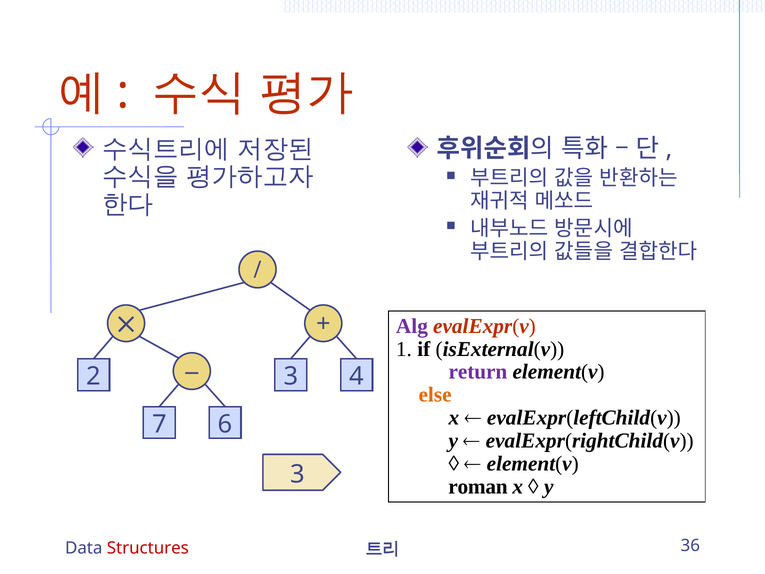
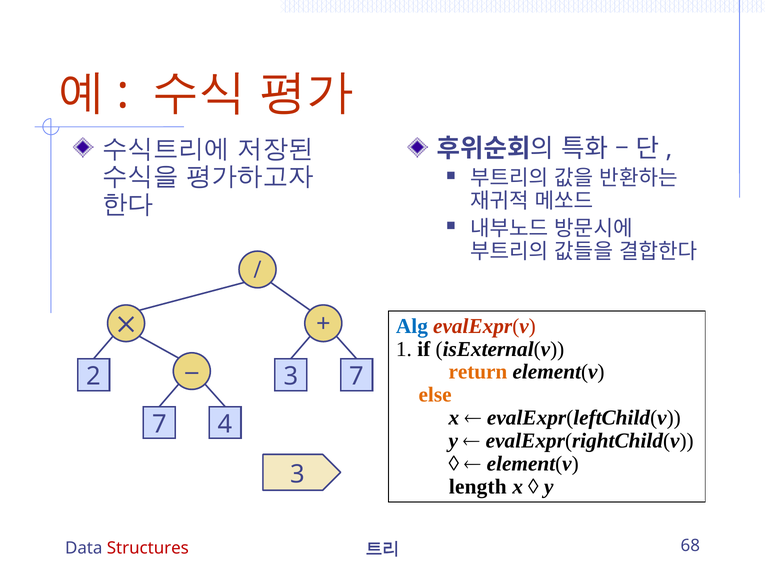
Alg colour: purple -> blue
return colour: purple -> orange
3 4: 4 -> 7
6: 6 -> 4
roman: roman -> length
36: 36 -> 68
